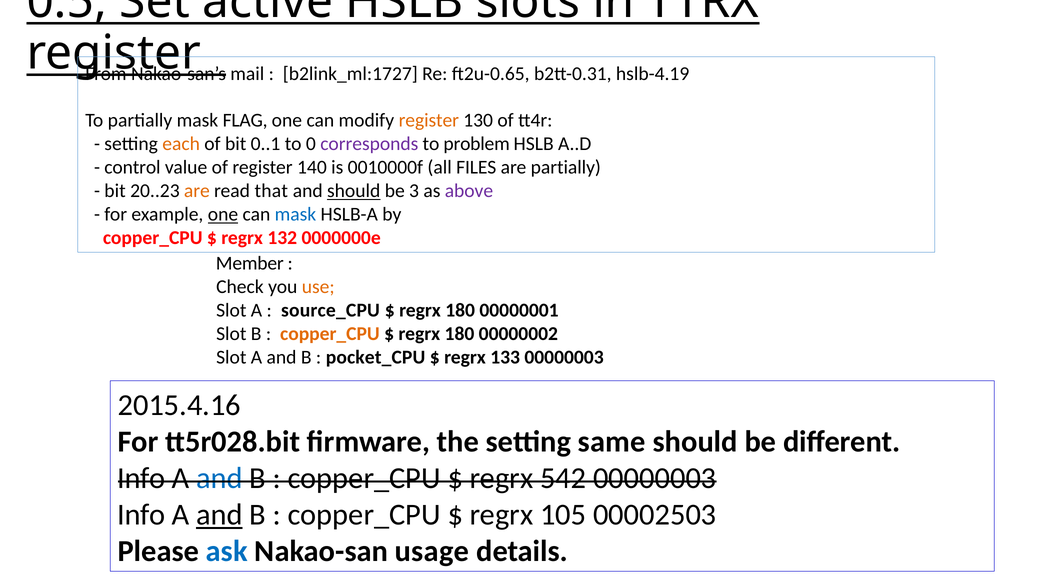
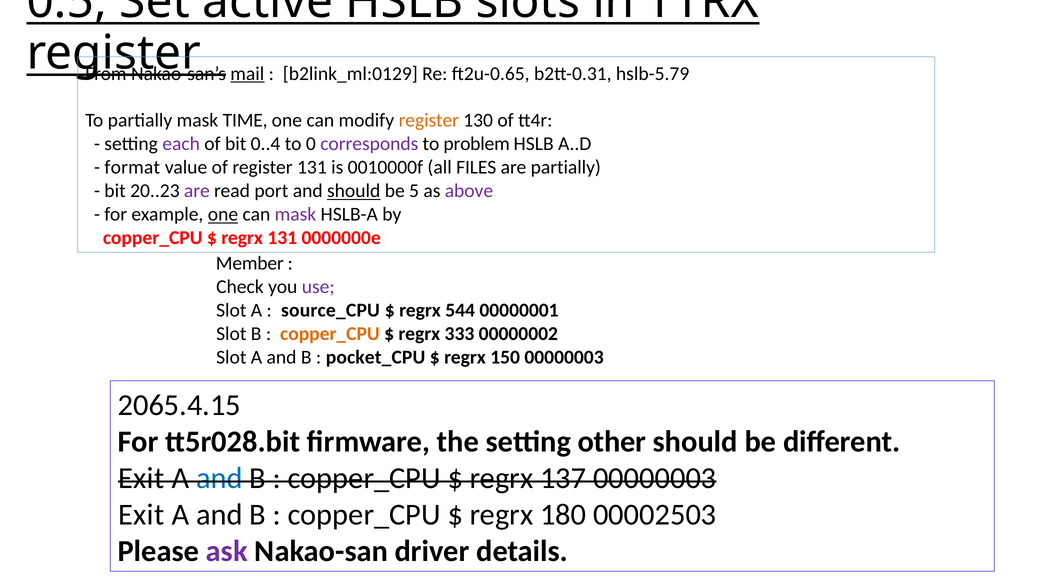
mail underline: none -> present
b2link_ml:1727: b2link_ml:1727 -> b2link_ml:0129
hslb-4.19: hslb-4.19 -> hslb-5.79
FLAG: FLAG -> TIME
each colour: orange -> purple
0..1: 0..1 -> 0..4
control: control -> format
register 140: 140 -> 131
are at (197, 191) colour: orange -> purple
that: that -> port
3: 3 -> 5
mask at (295, 215) colour: blue -> purple
regrx 132: 132 -> 131
use colour: orange -> purple
180 at (460, 311): 180 -> 544
180 at (459, 334): 180 -> 333
133: 133 -> 150
2015.4.16: 2015.4.16 -> 2065.4.15
same: same -> other
Info at (141, 478): Info -> Exit
542: 542 -> 137
Info at (141, 515): Info -> Exit
and at (219, 515) underline: present -> none
105: 105 -> 180
ask colour: blue -> purple
usage: usage -> driver
